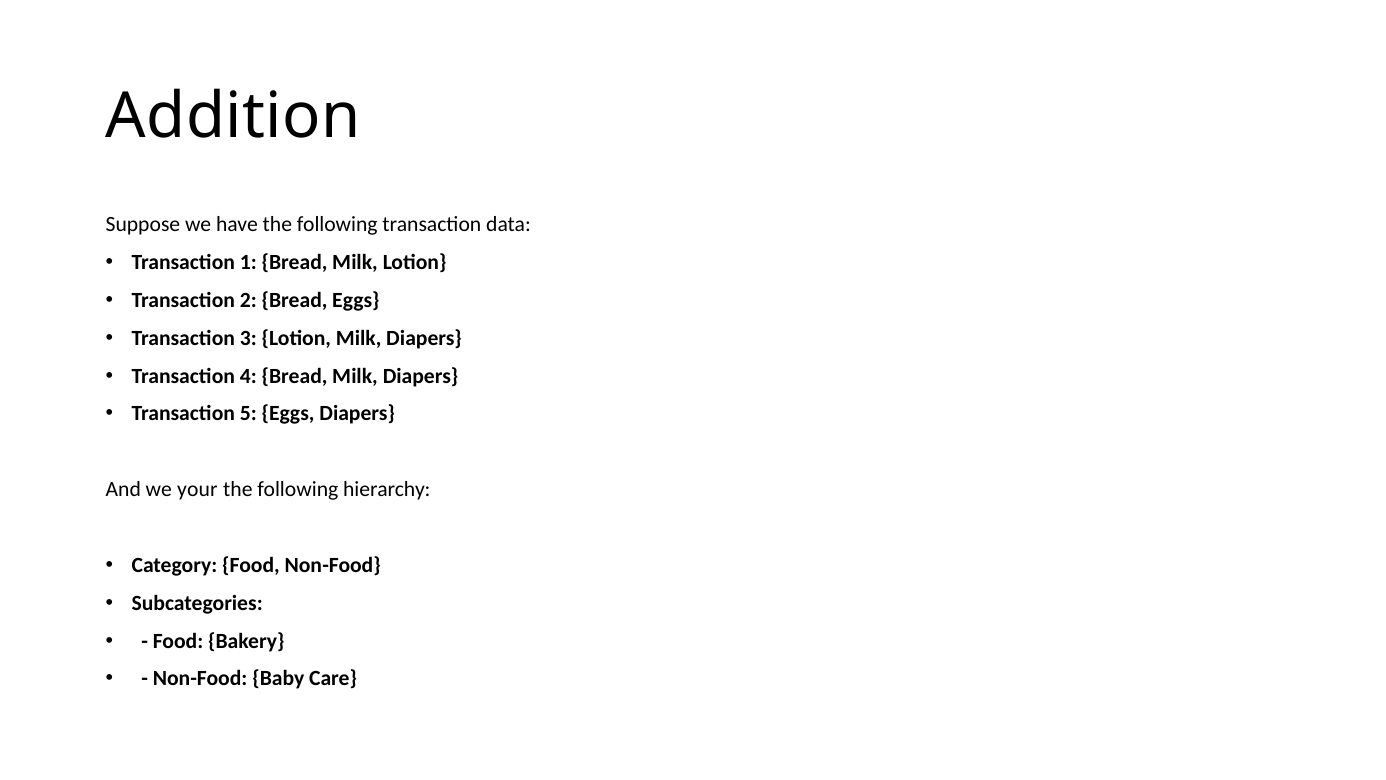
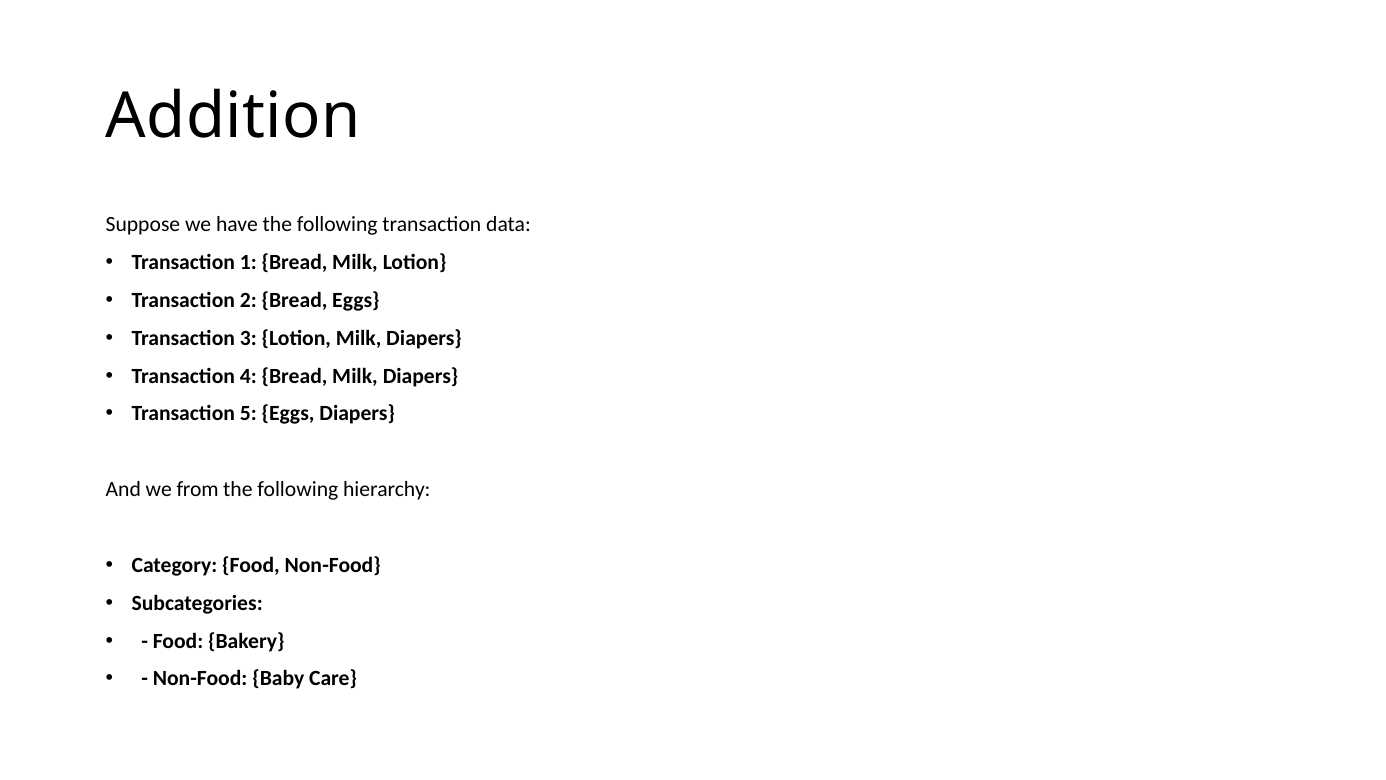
your: your -> from
